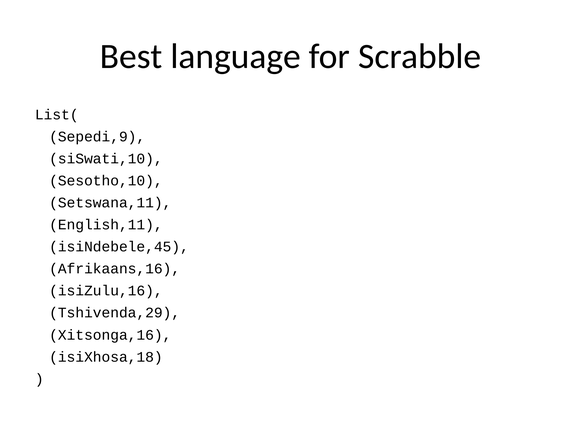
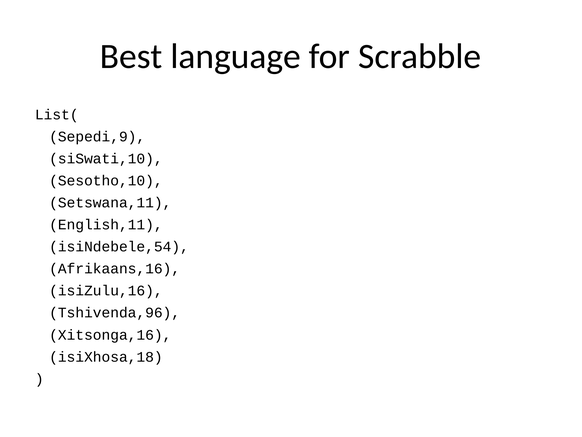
isiNdebele,45: isiNdebele,45 -> isiNdebele,54
Tshivenda,29: Tshivenda,29 -> Tshivenda,96
